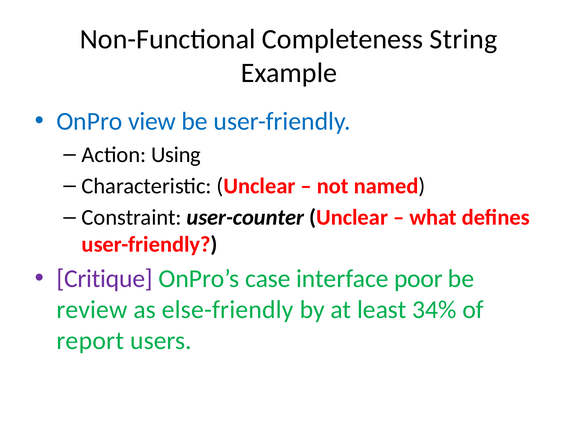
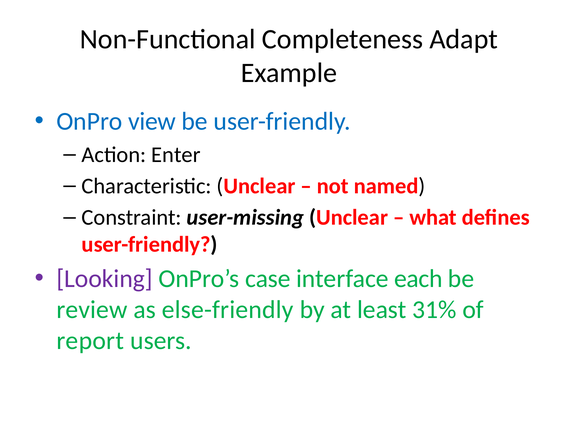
String: String -> Adapt
Using: Using -> Enter
user-counter: user-counter -> user-missing
Critique: Critique -> Looking
poor: poor -> each
34%: 34% -> 31%
